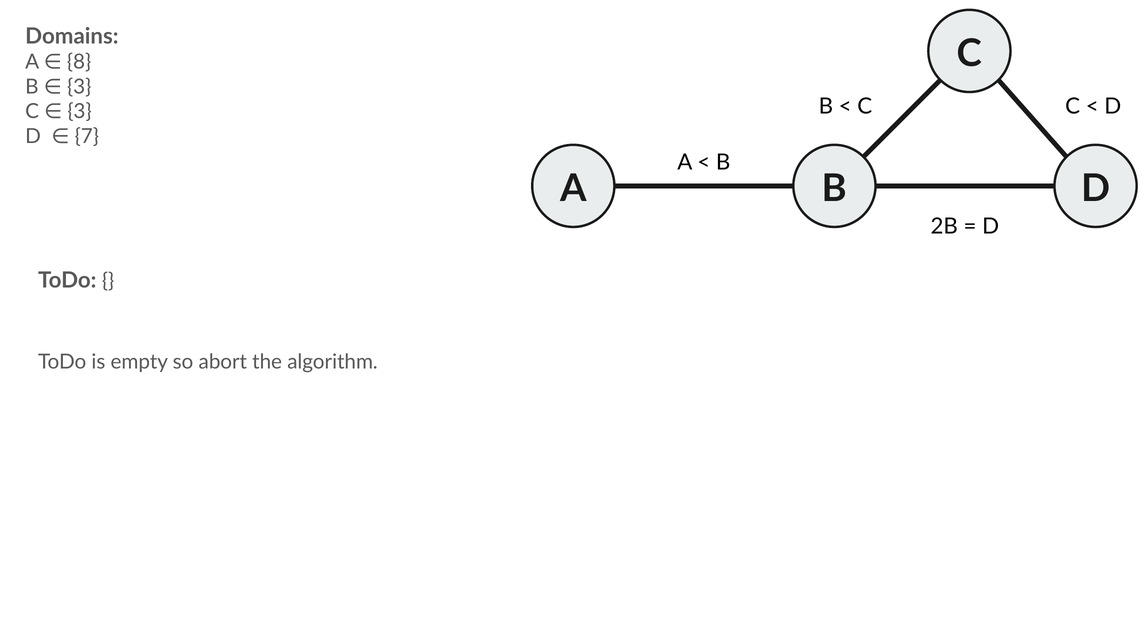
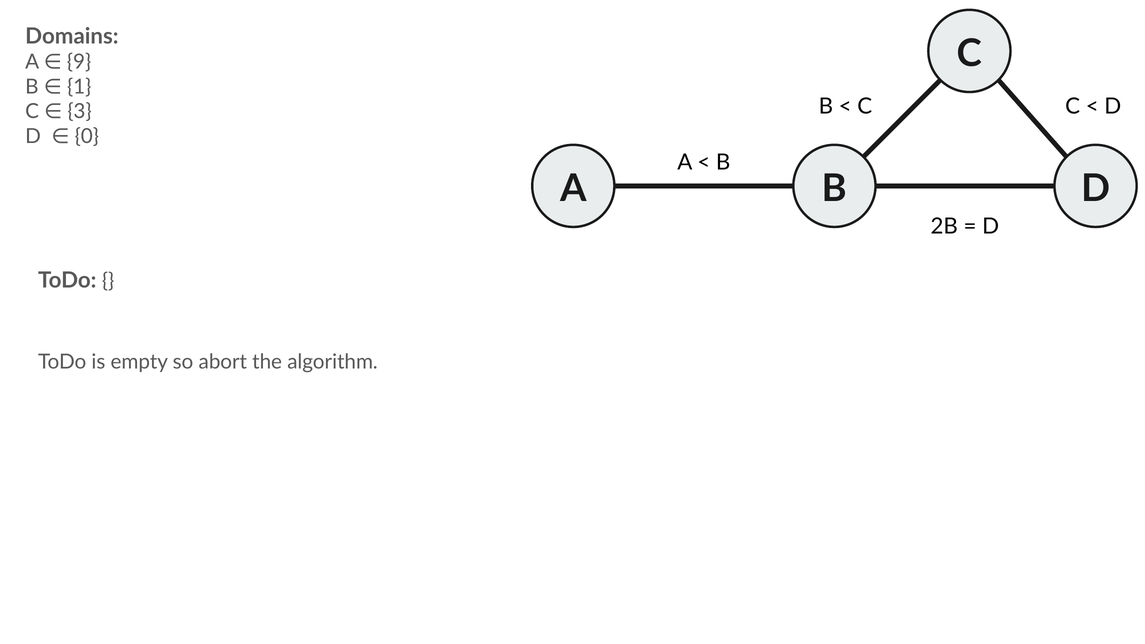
8: 8 -> 9
B 3: 3 -> 1
7: 7 -> 0
